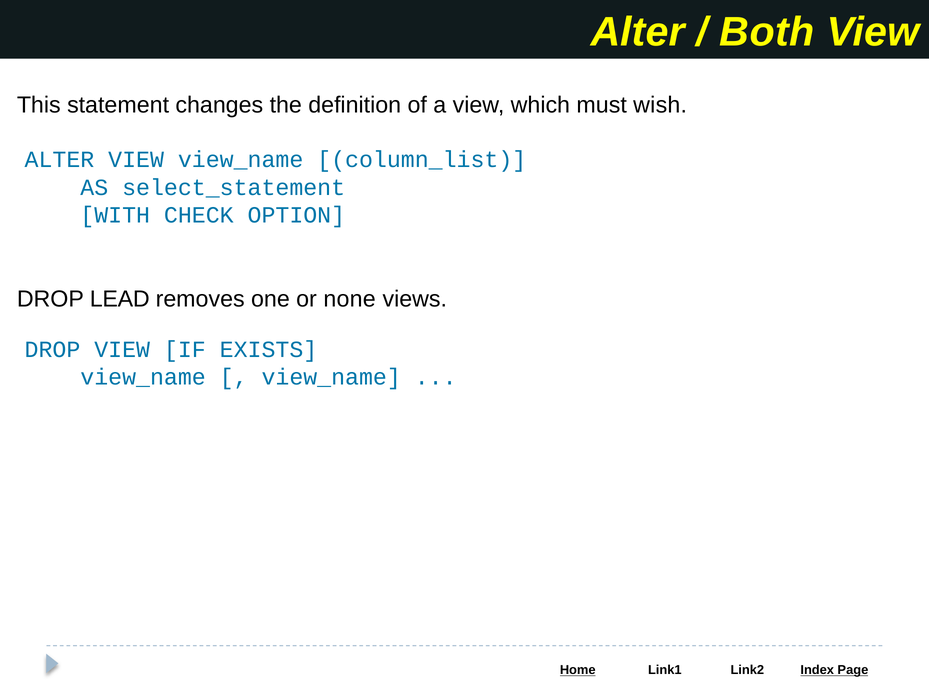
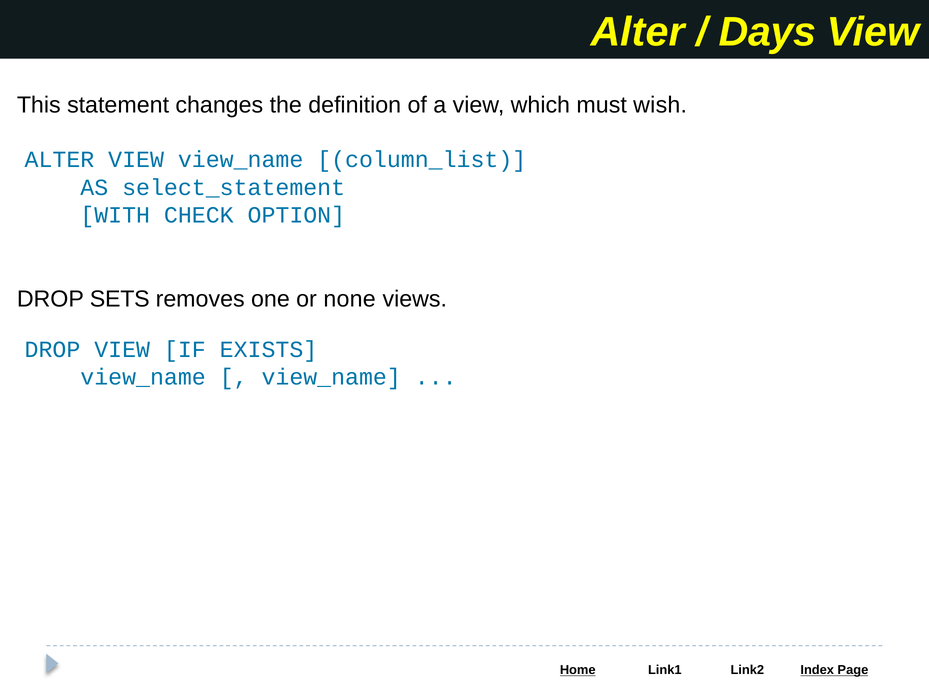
Both: Both -> Days
LEAD: LEAD -> SETS
